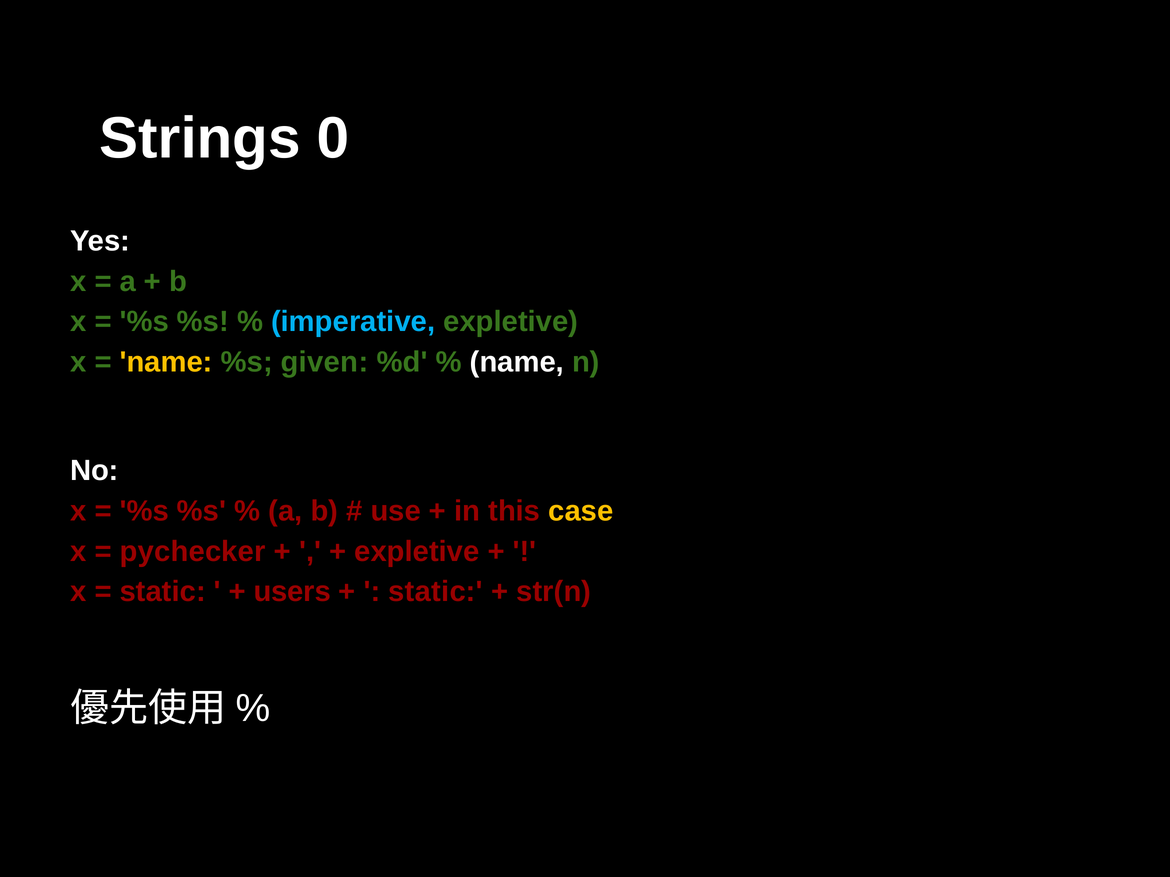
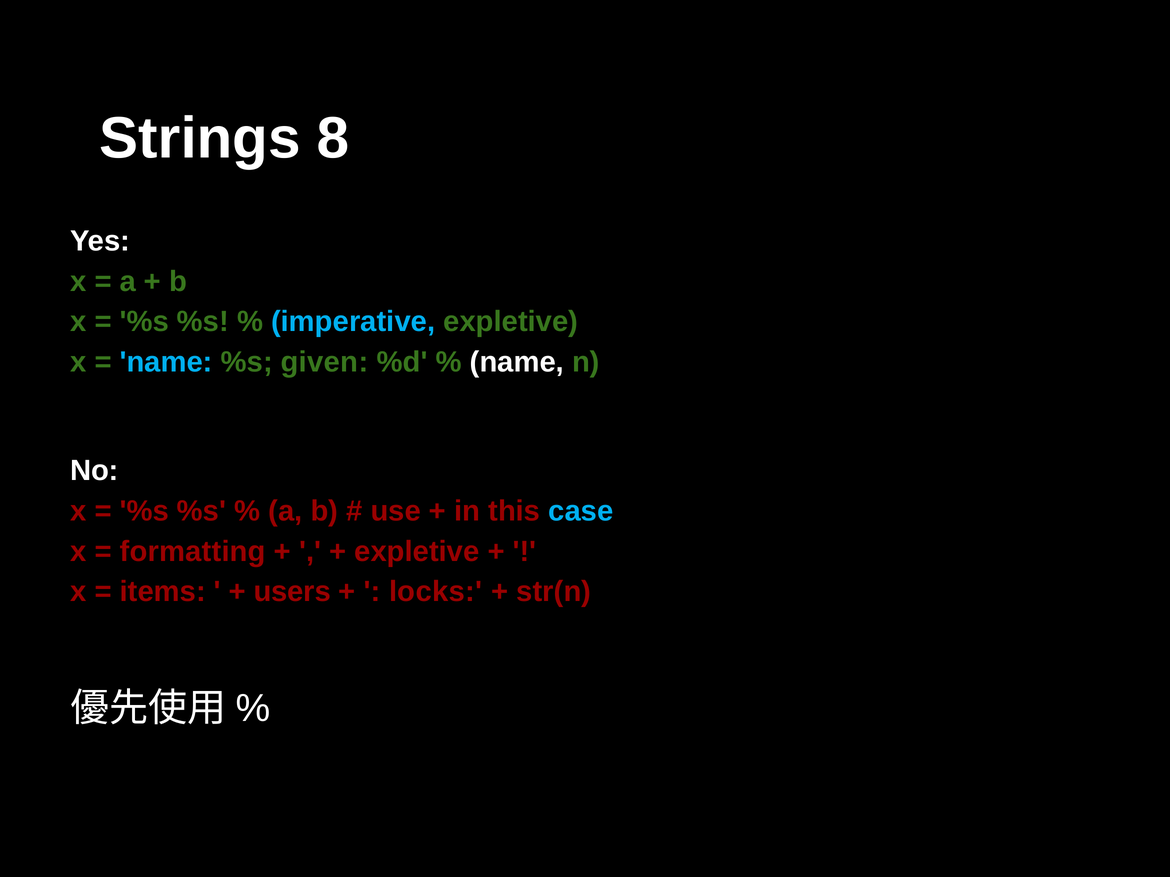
0: 0 -> 8
name at (166, 362) colour: yellow -> light blue
case colour: yellow -> light blue
pychecker: pychecker -> formatting
static at (163, 592): static -> items
static at (436, 592): static -> locks
